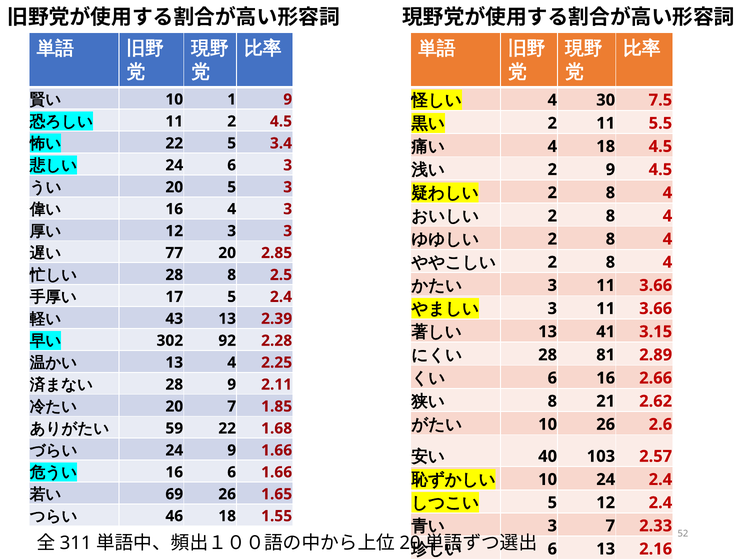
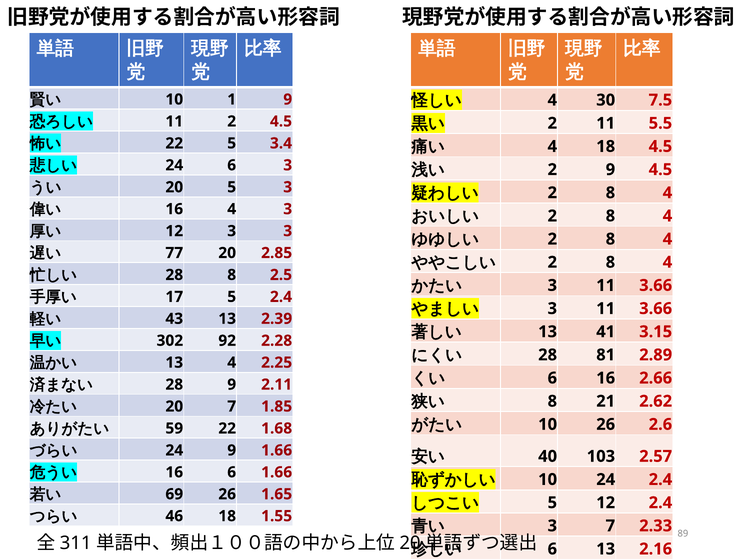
52: 52 -> 89
